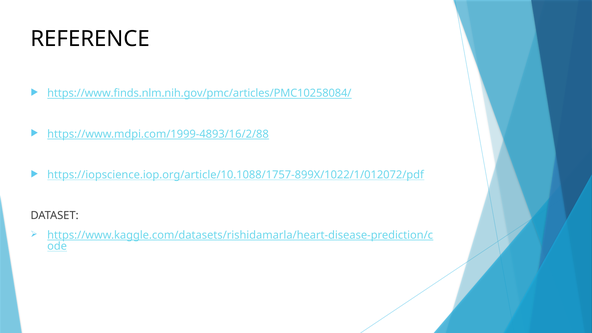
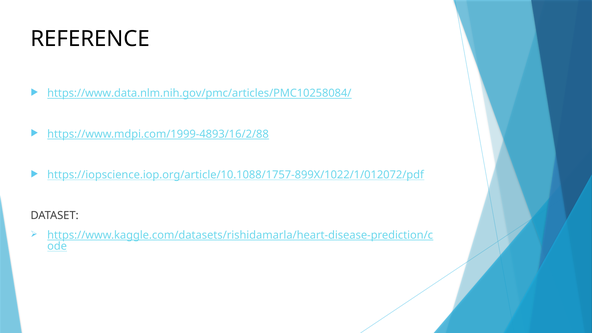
https://www.finds.nlm.nih.gov/pmc/articles/PMC10258084/: https://www.finds.nlm.nih.gov/pmc/articles/PMC10258084/ -> https://www.data.nlm.nih.gov/pmc/articles/PMC10258084/
